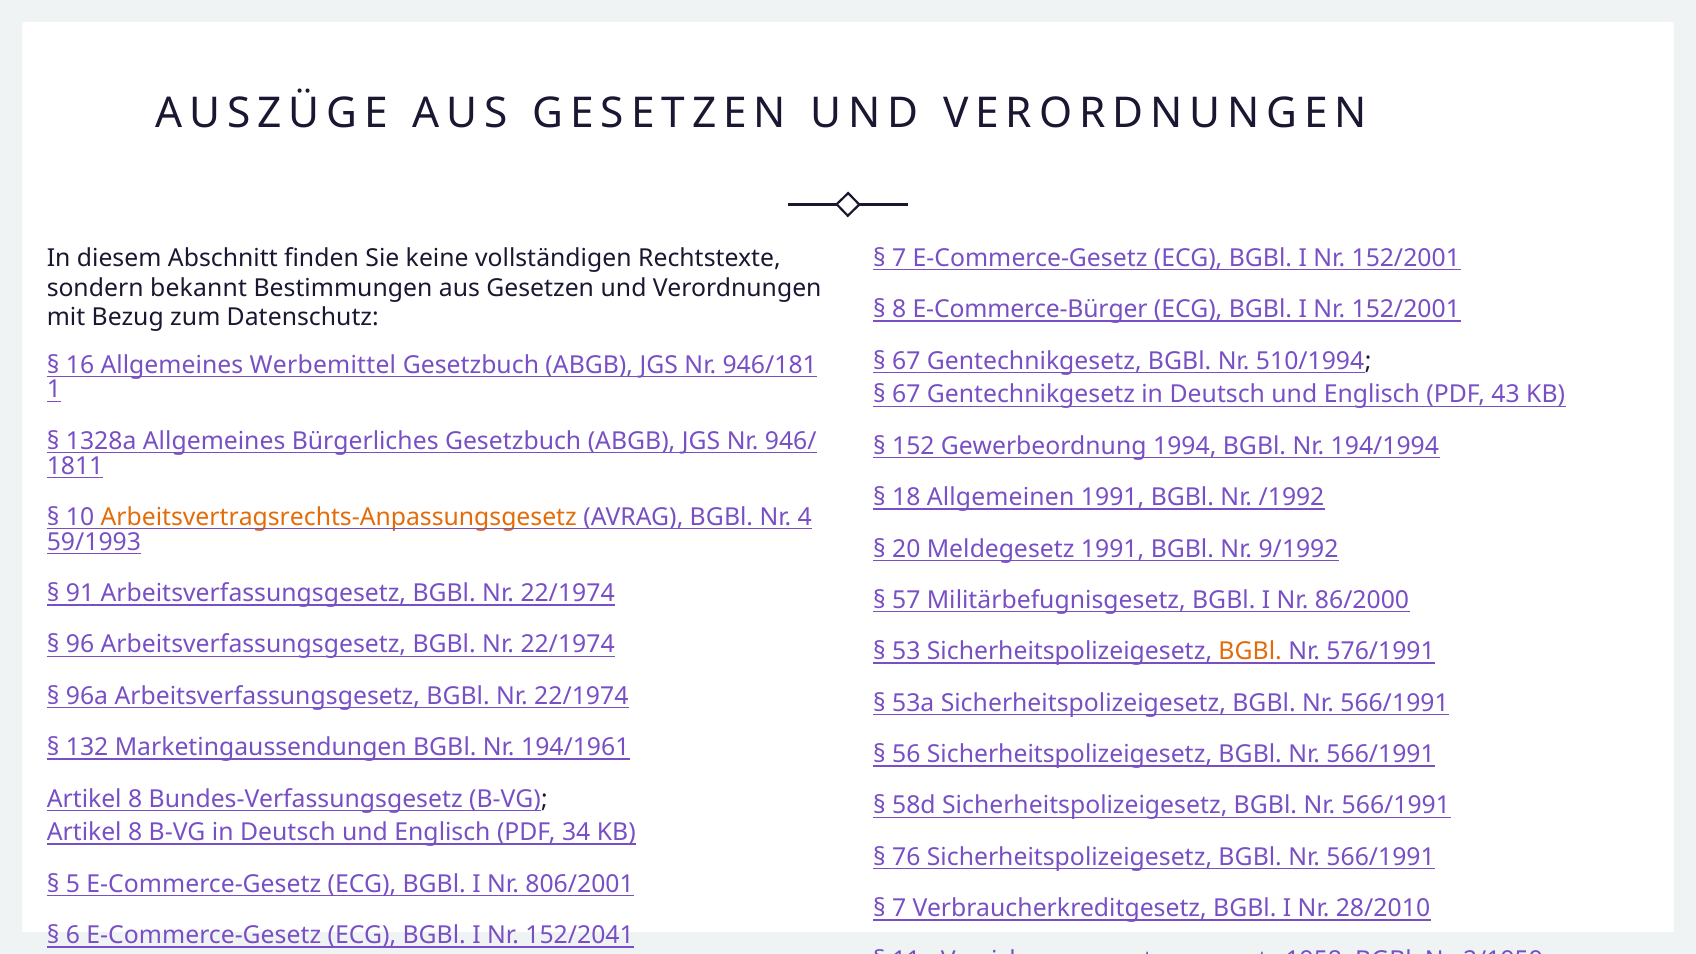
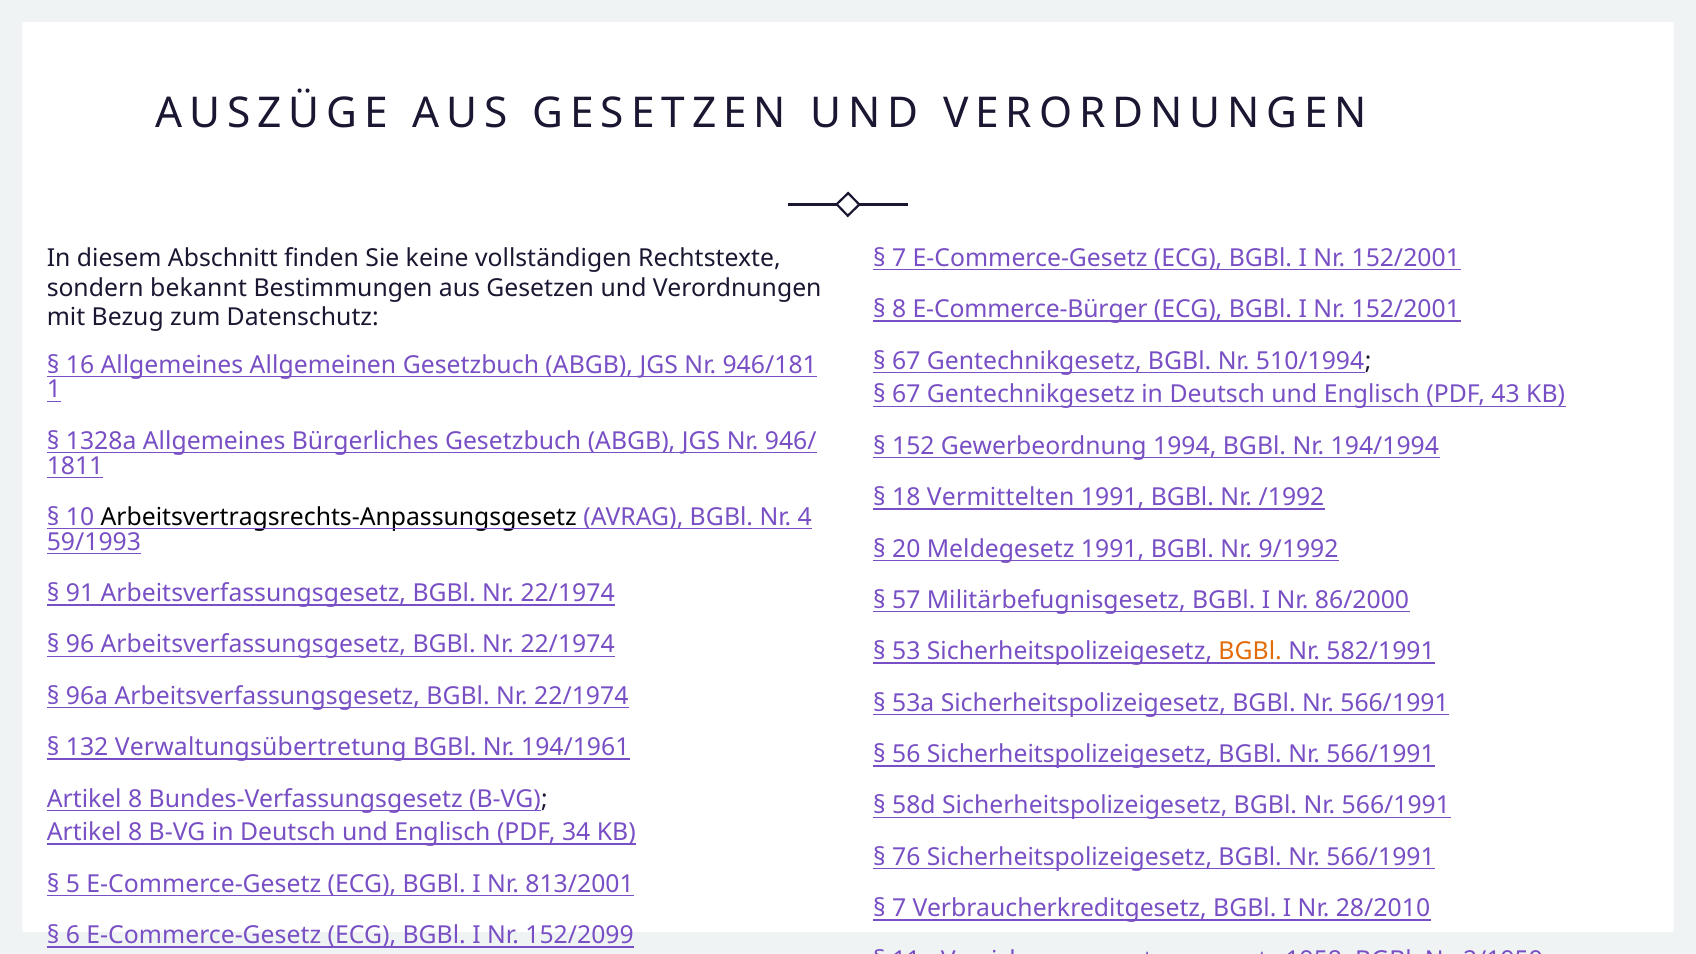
Werbemittel: Werbemittel -> Allgemeinen
Allgemeinen: Allgemeinen -> Vermittelten
Arbeitsvertragsrechts-Anpassungsgesetz colour: orange -> black
576/1991: 576/1991 -> 582/1991
Marketingaussendungen: Marketingaussendungen -> Verwaltungsübertretung
806/2001: 806/2001 -> 813/2001
152/2041: 152/2041 -> 152/2099
